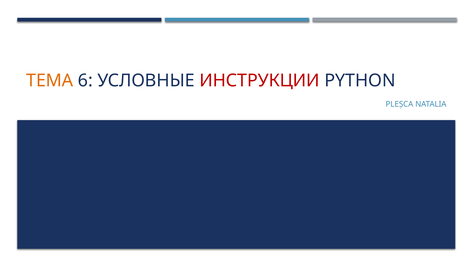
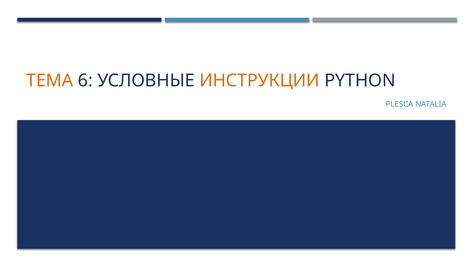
ИНСТРУКЦИИ colour: red -> orange
